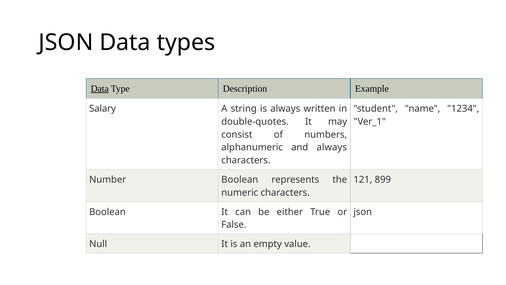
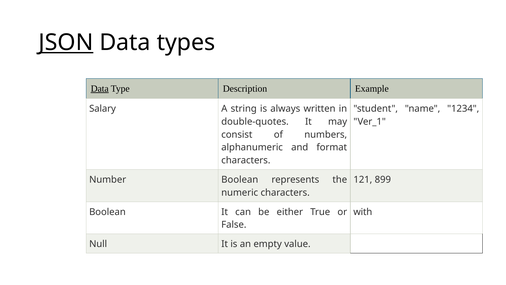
JSON at (66, 43) underline: none -> present
and always: always -> format
json at (363, 212): json -> with
